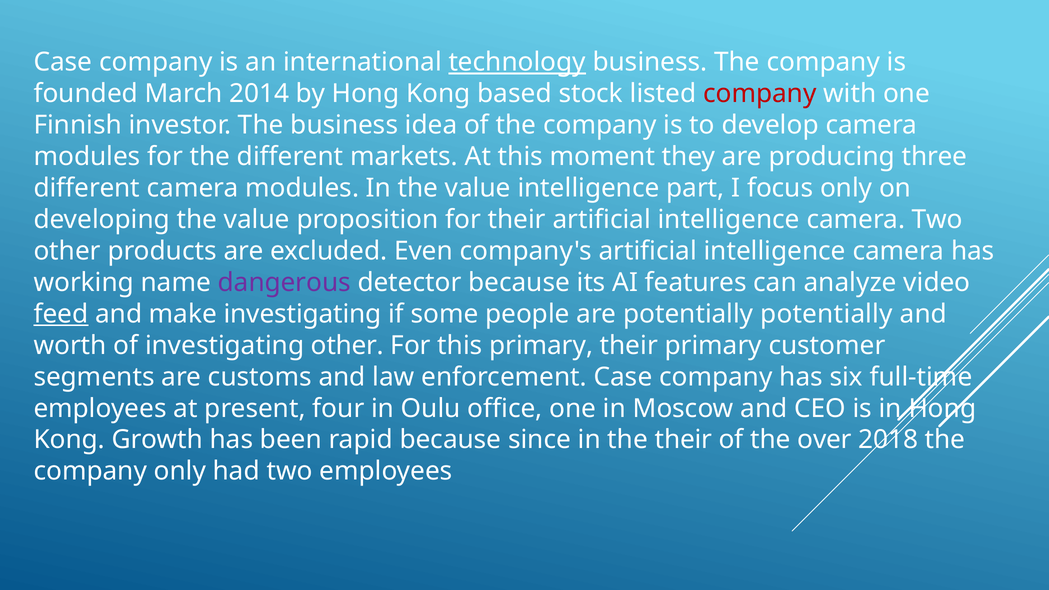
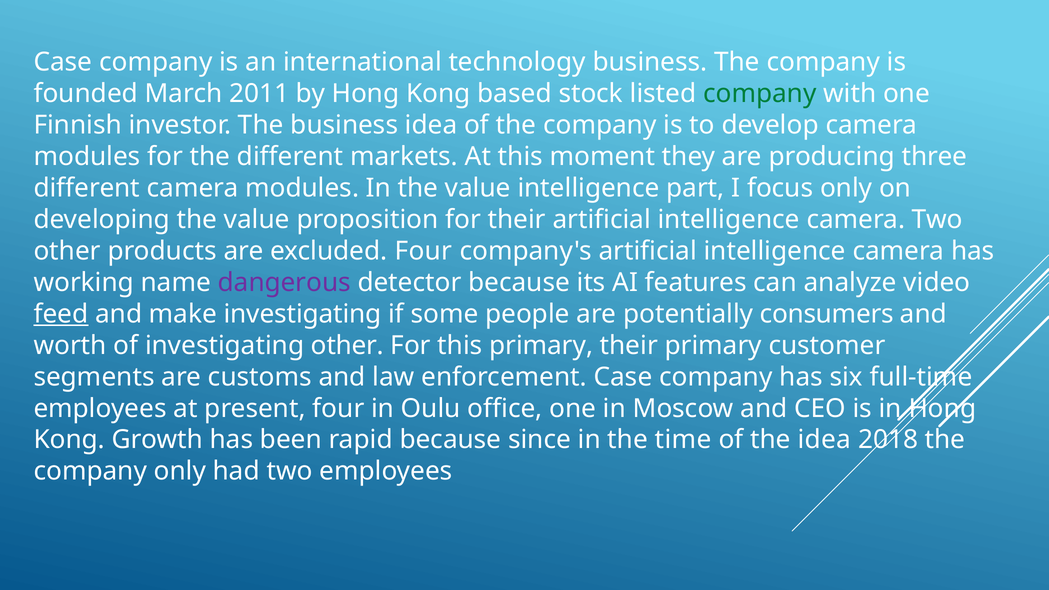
technology underline: present -> none
2014: 2014 -> 2011
company at (760, 94) colour: red -> green
excluded Even: Even -> Four
potentially potentially: potentially -> consumers
the their: their -> time
the over: over -> idea
